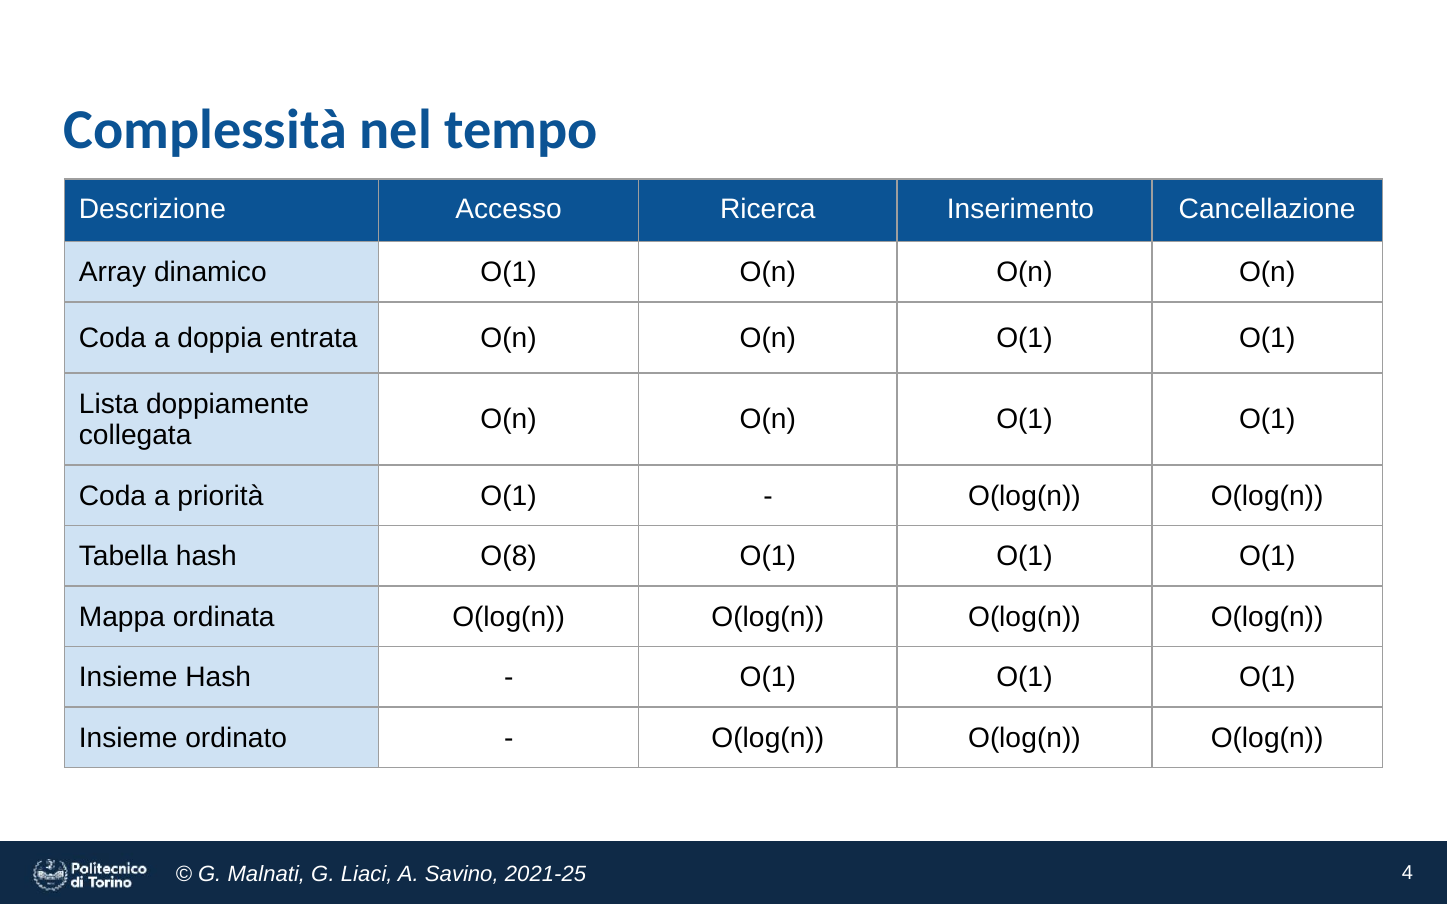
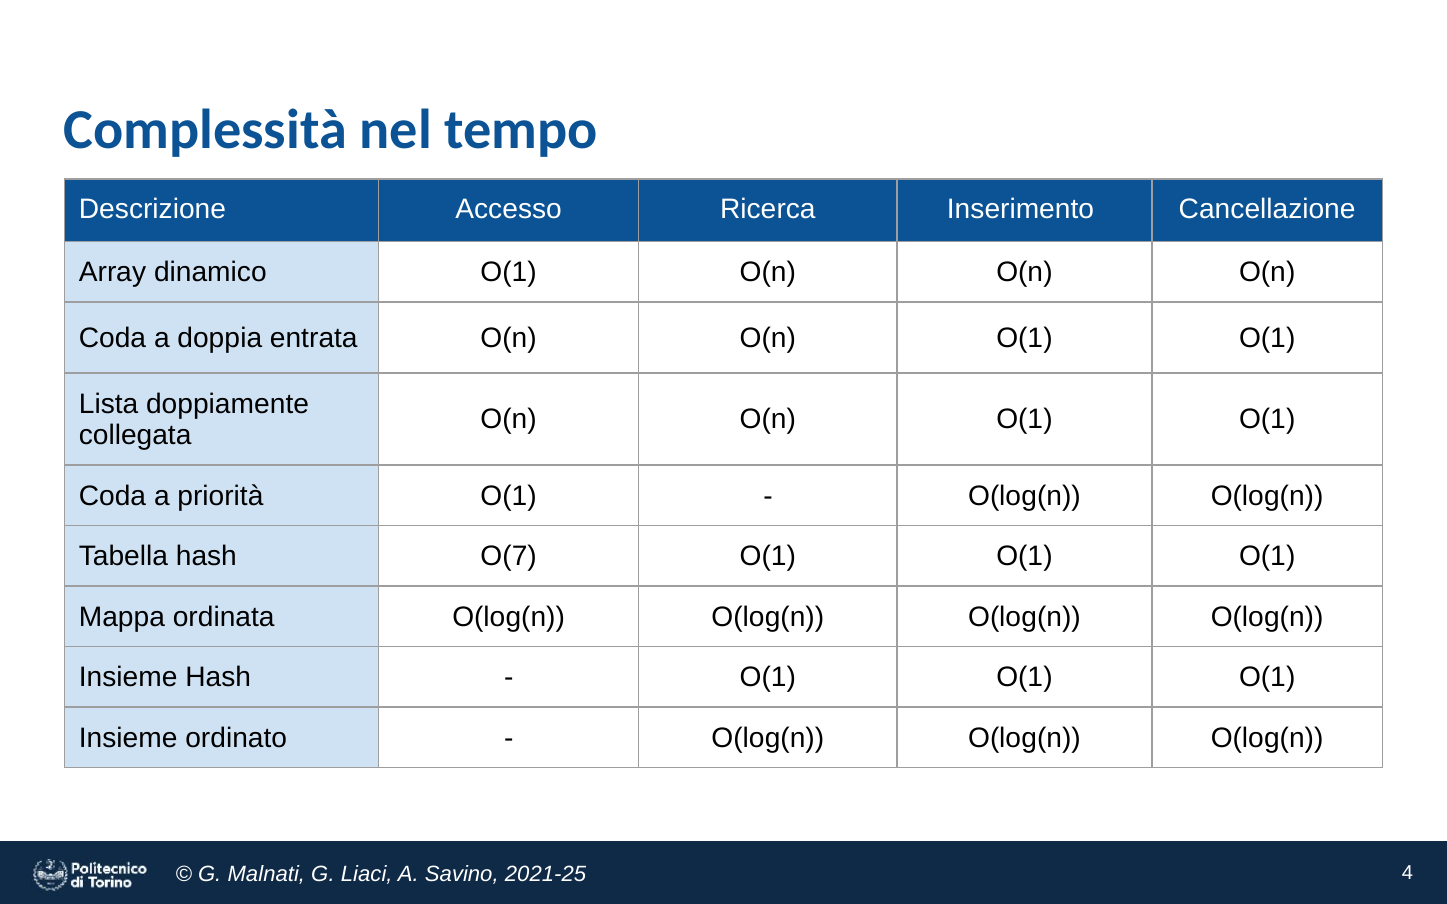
O(8: O(8 -> O(7
